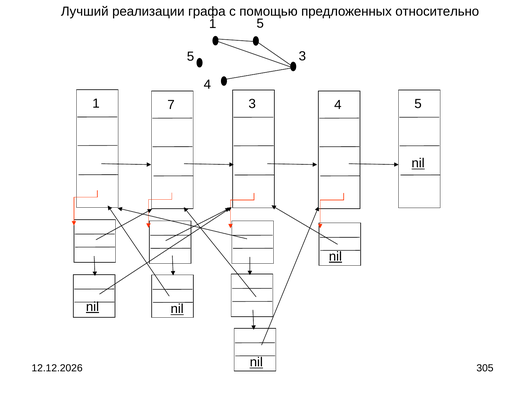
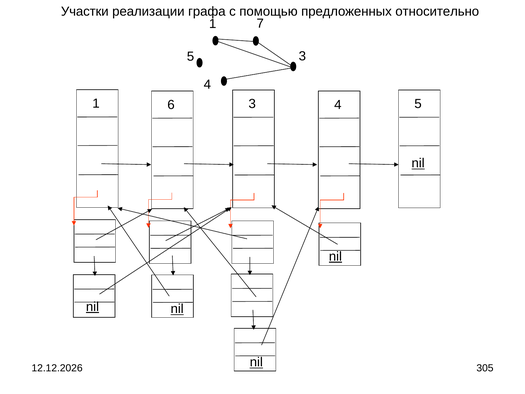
Лучший: Лучший -> Участки
1 5: 5 -> 7
7: 7 -> 6
